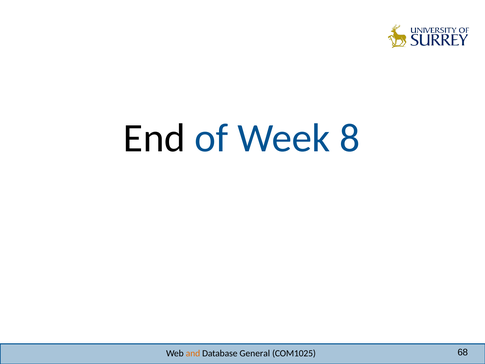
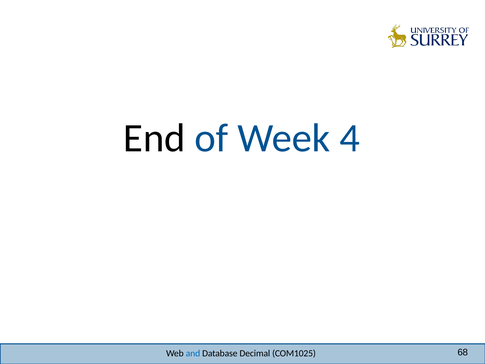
8: 8 -> 4
and colour: orange -> blue
General: General -> Decimal
